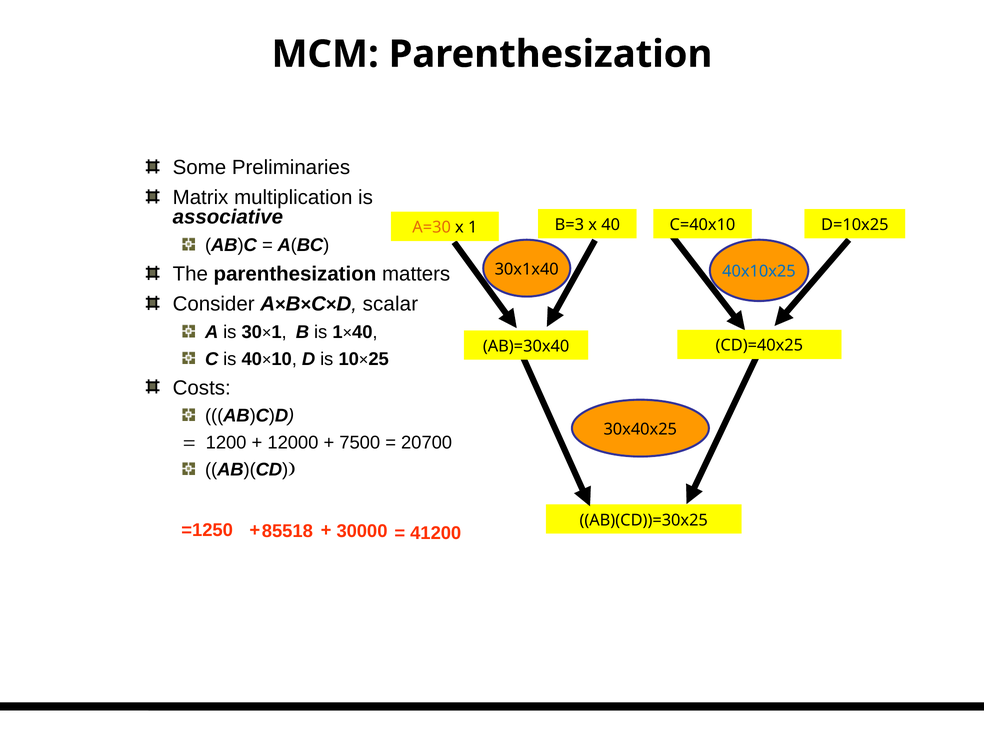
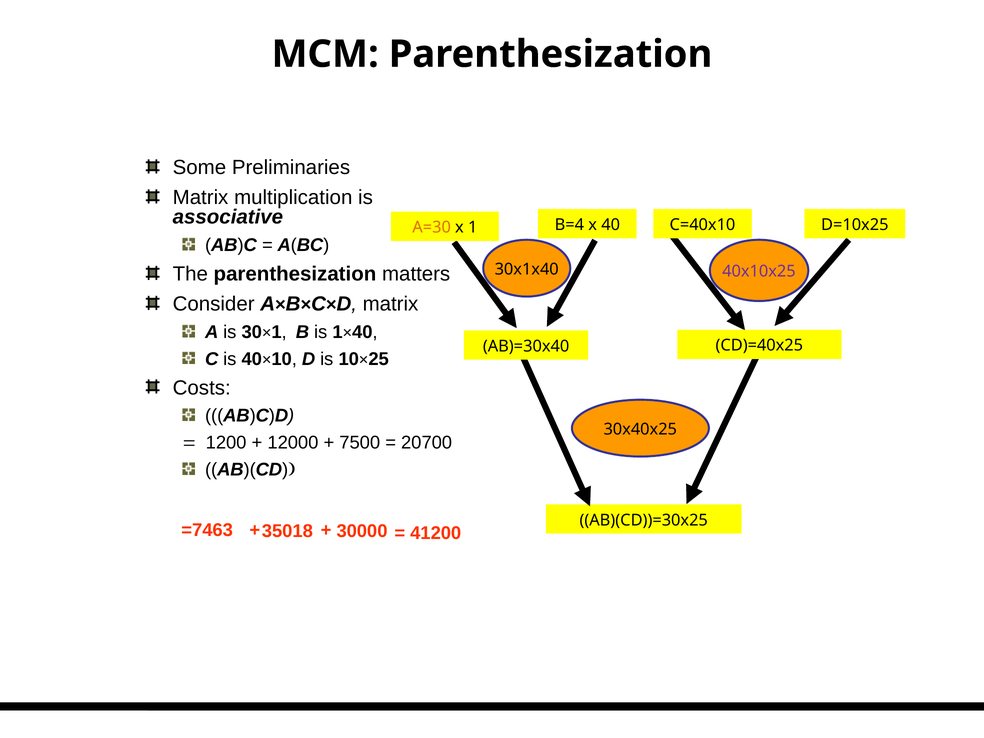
B=3: B=3 -> B=4
40x10x25 colour: blue -> purple
A×B×C×D scalar: scalar -> matrix
=1250: =1250 -> =7463
85518: 85518 -> 35018
